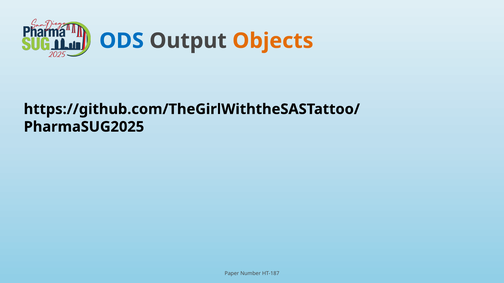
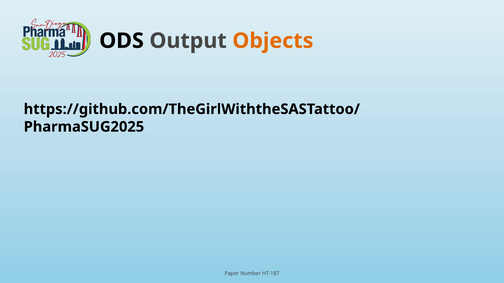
ODS colour: blue -> black
